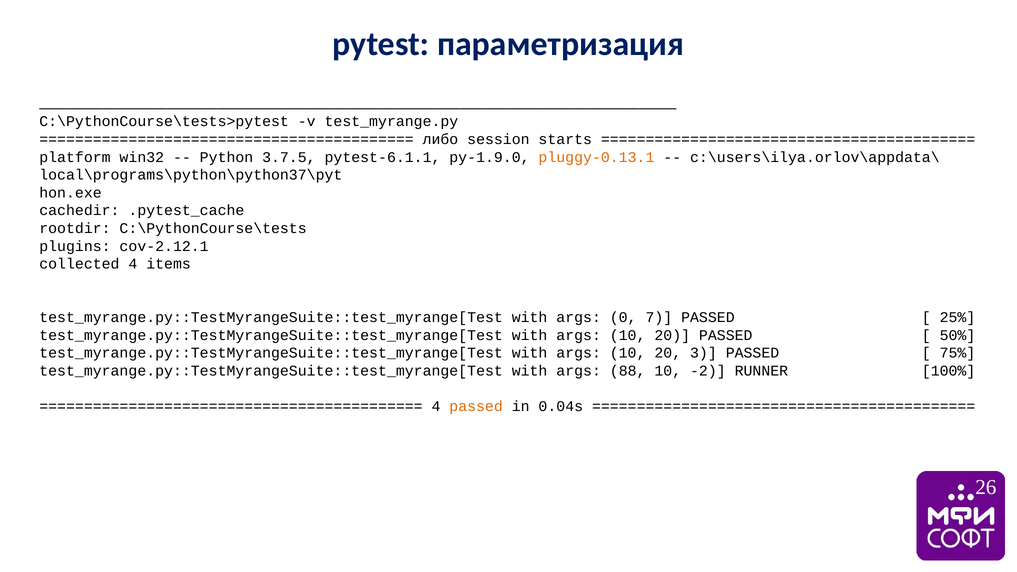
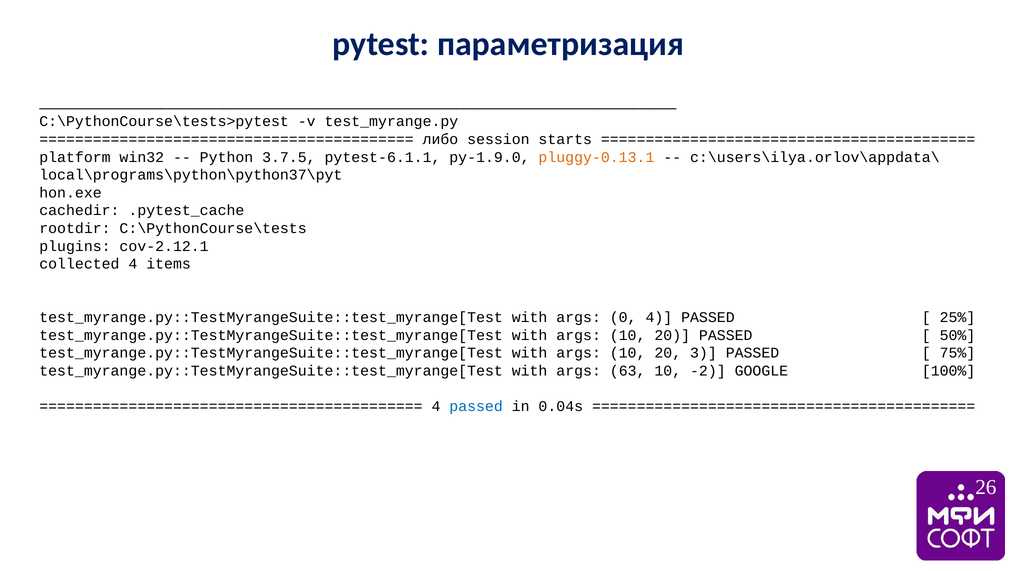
0 7: 7 -> 4
88: 88 -> 63
RUNNER: RUNNER -> GOOGLE
passed at (476, 406) colour: orange -> blue
